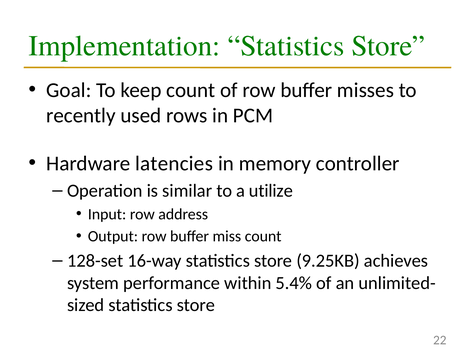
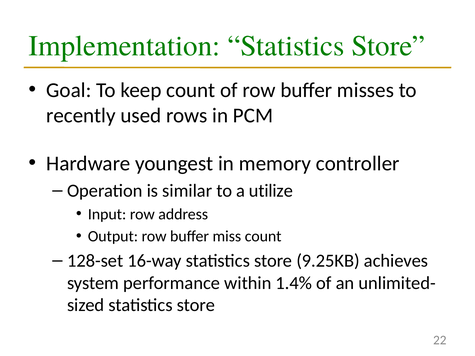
latencies: latencies -> youngest
5.4%: 5.4% -> 1.4%
